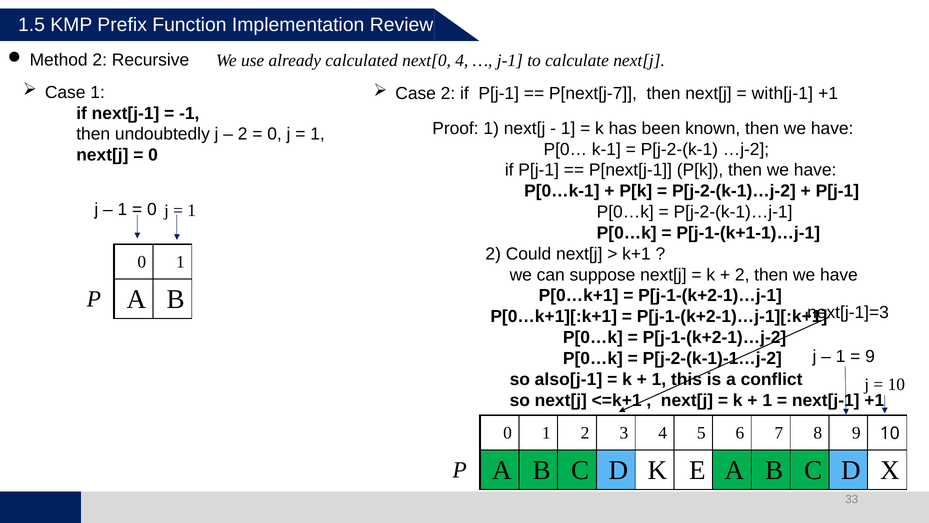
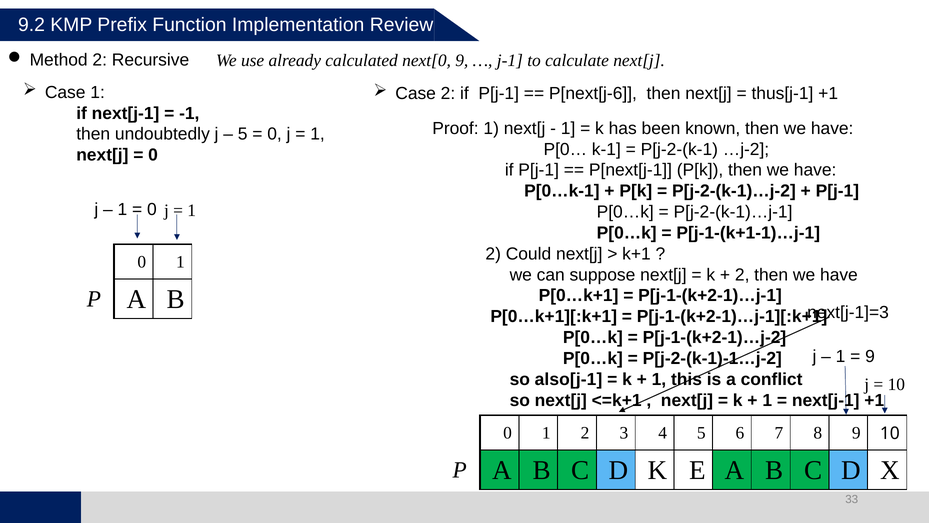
1.5: 1.5 -> 9.2
next[0 4: 4 -> 9
P[next[j-7: P[next[j-7 -> P[next[j-6
with[j-1: with[j-1 -> thus[j-1
2 at (243, 134): 2 -> 5
